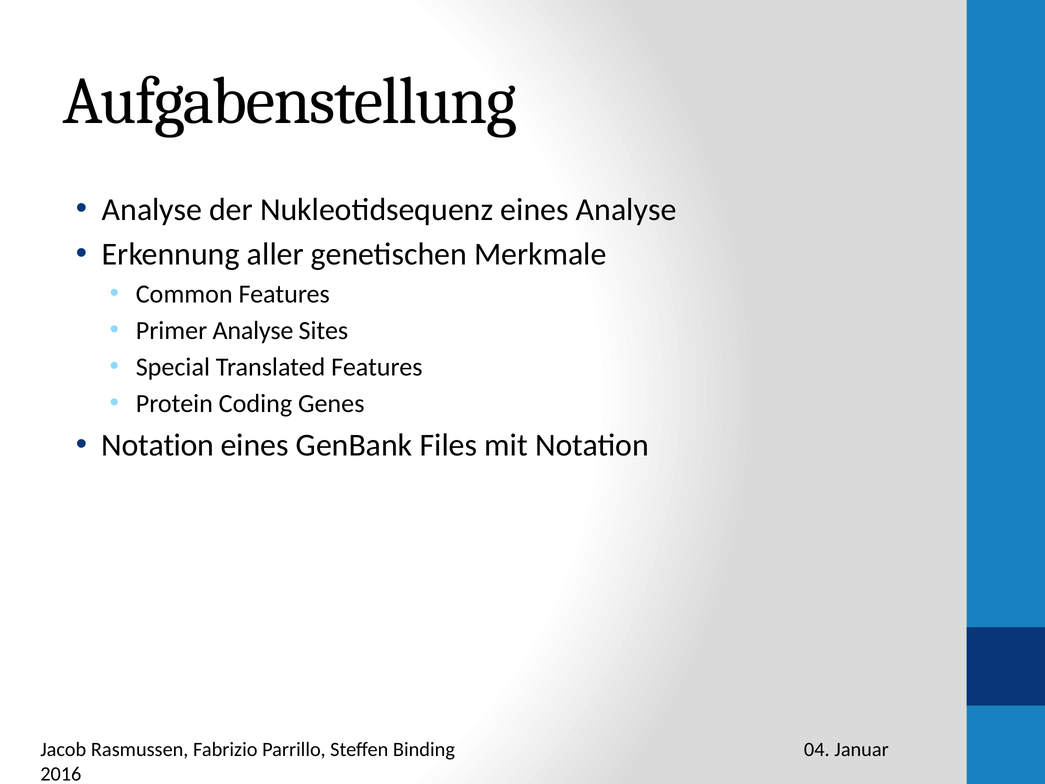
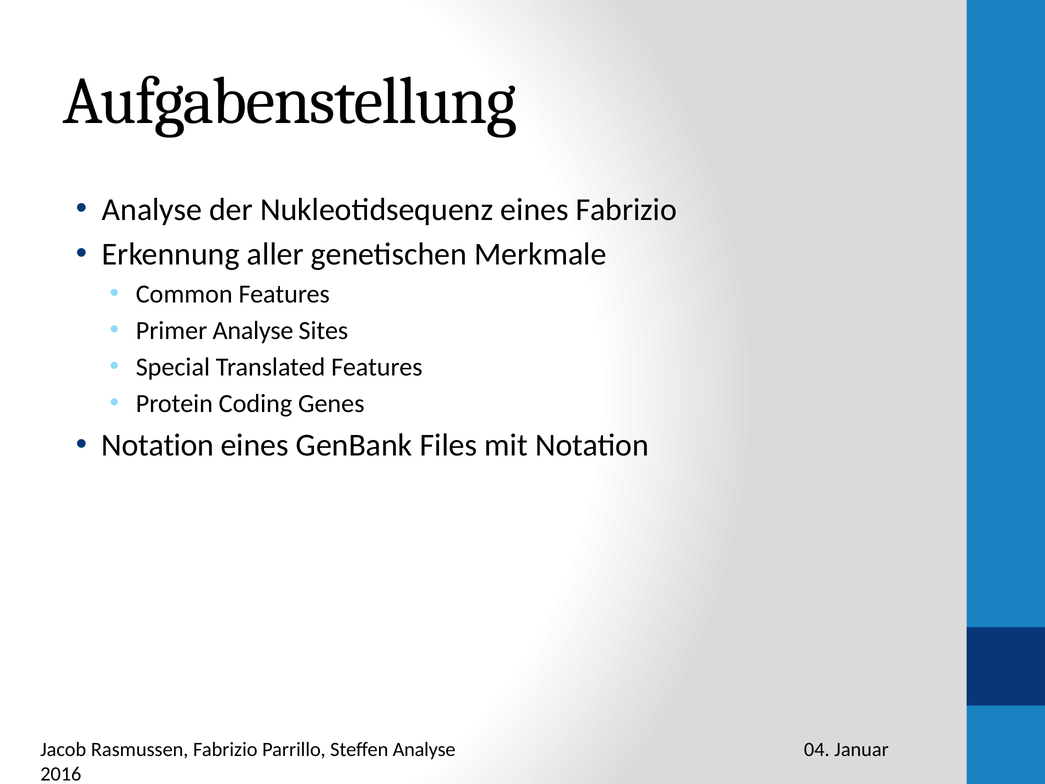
eines Analyse: Analyse -> Fabrizio
Steffen Binding: Binding -> Analyse
